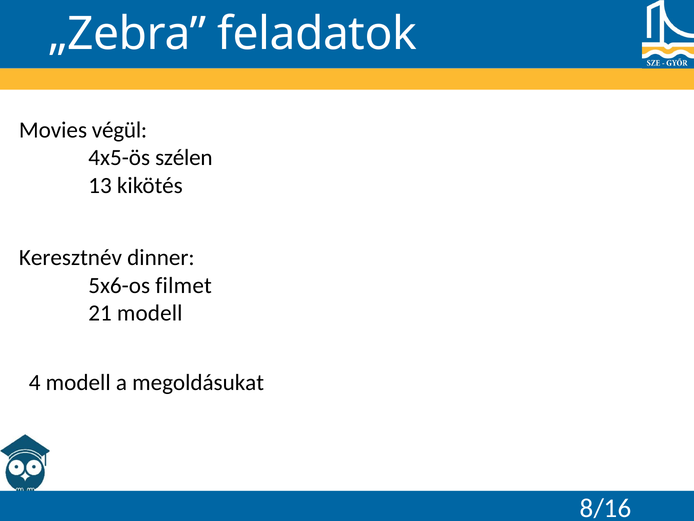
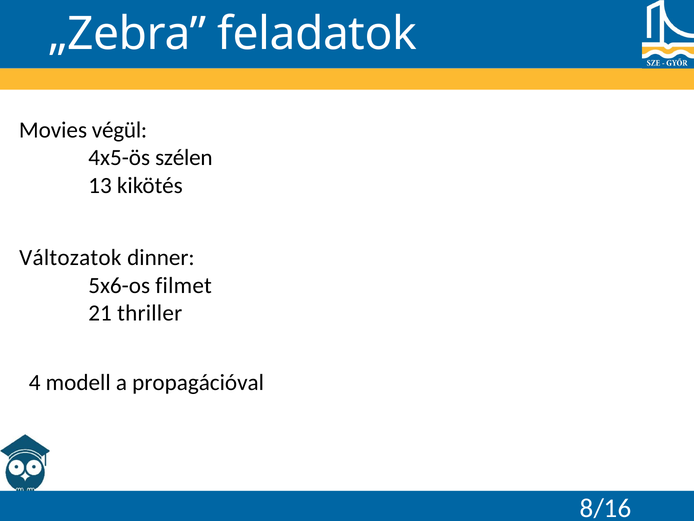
Keresztnév: Keresztnév -> Változatok
21 modell: modell -> thriller
megoldásukat: megoldásukat -> propagációval
